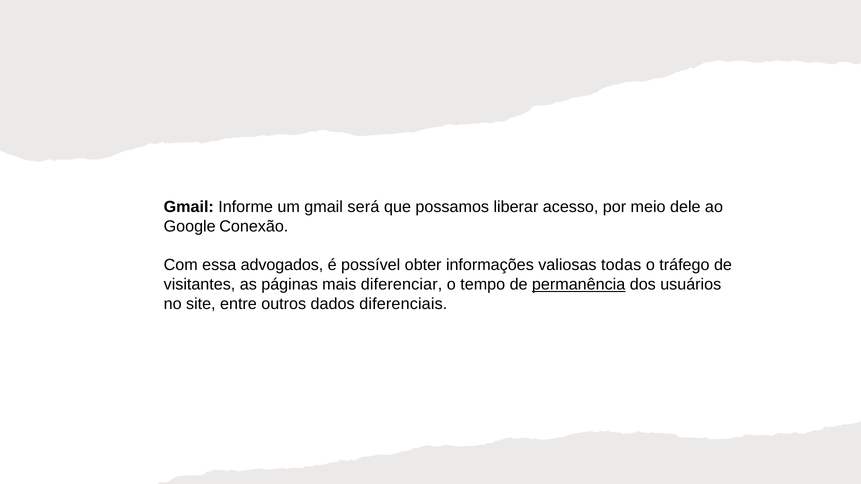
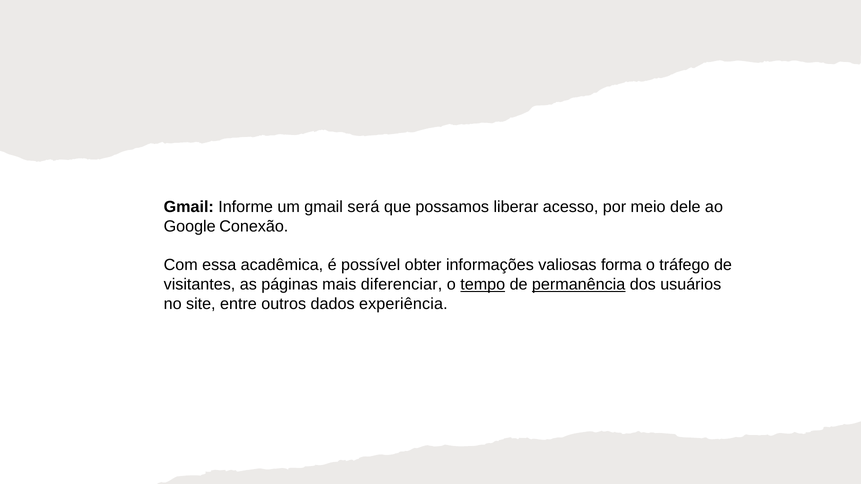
advogados: advogados -> acadêmica
todas: todas -> forma
tempo underline: none -> present
diferenciais: diferenciais -> experiência
